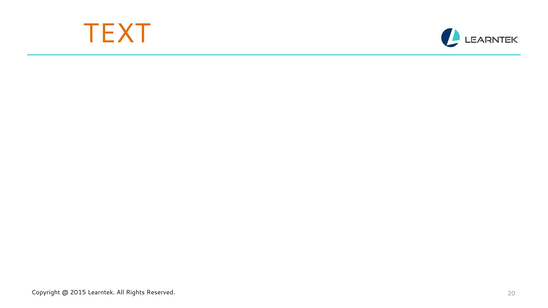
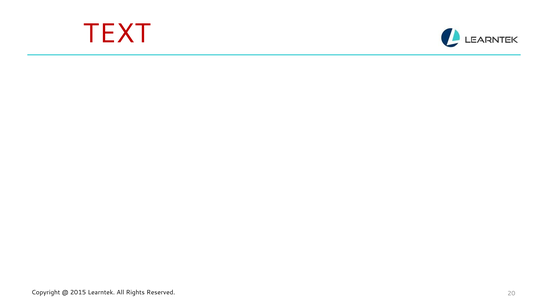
TEXT colour: orange -> red
